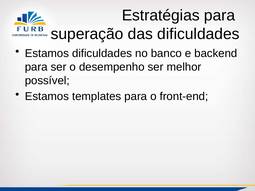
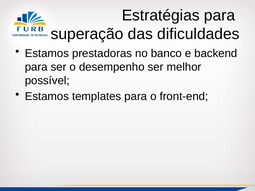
Estamos dificuldades: dificuldades -> prestadoras
